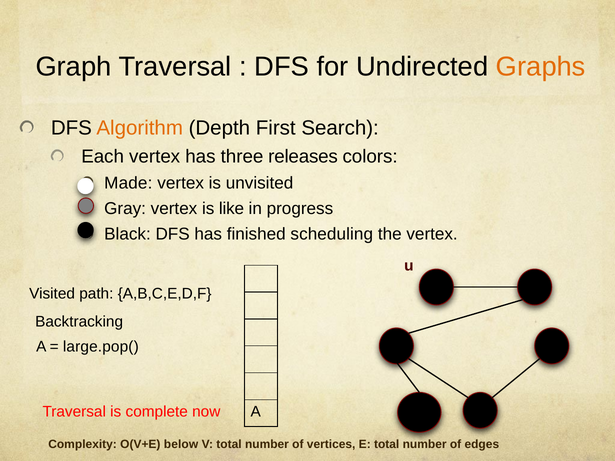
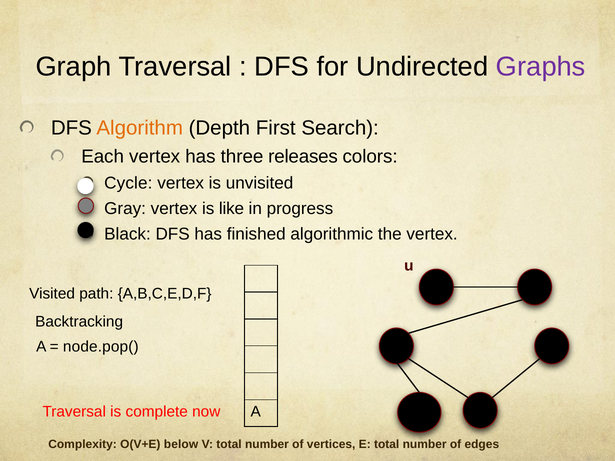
Graphs colour: orange -> purple
Made: Made -> Cycle
scheduling: scheduling -> algorithmic
large.pop(: large.pop( -> node.pop(
